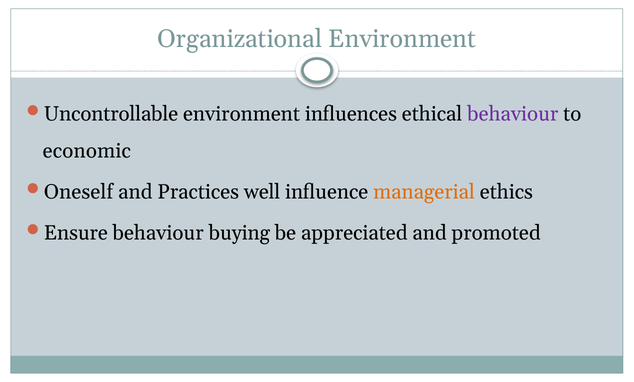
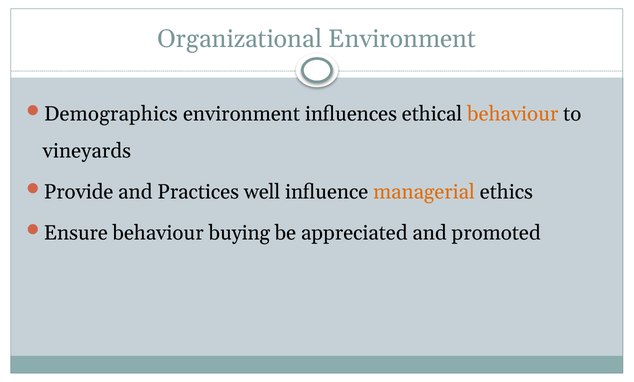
Uncontrollable: Uncontrollable -> Demographics
behaviour at (513, 114) colour: purple -> orange
economic: economic -> vineyards
Oneself: Oneself -> Provide
